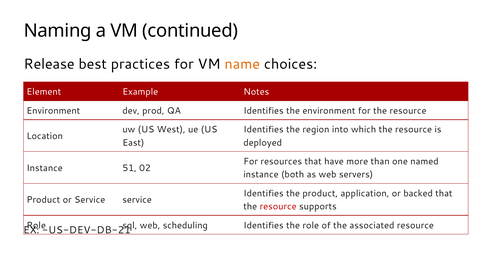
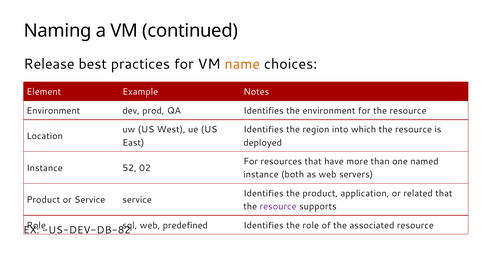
51: 51 -> 52
backed: backed -> related
resource at (278, 206) colour: red -> purple
scheduling: scheduling -> predefined
US-DEV-DB-21: US-DEV-DB-21 -> US-DEV-DB-82
